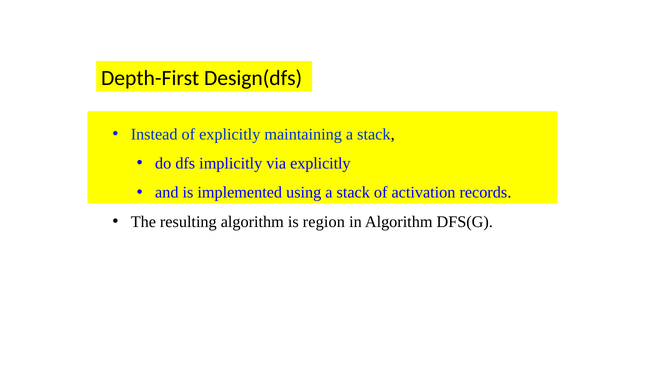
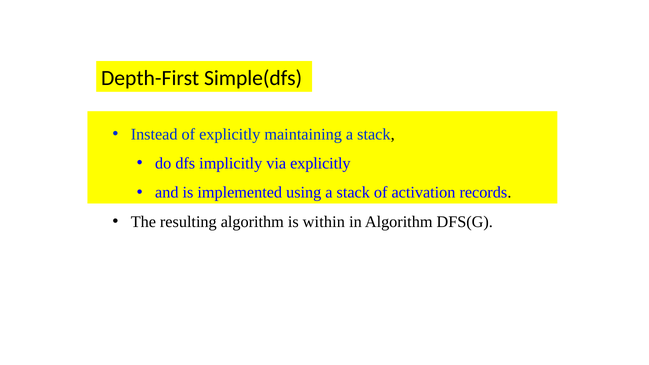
Design(dfs: Design(dfs -> Simple(dfs
region: region -> within
